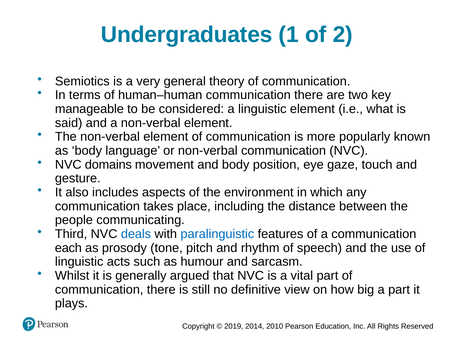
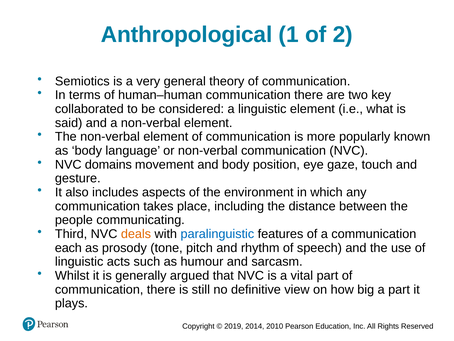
Undergraduates: Undergraduates -> Anthropological
manageable: manageable -> collaborated
deals colour: blue -> orange
